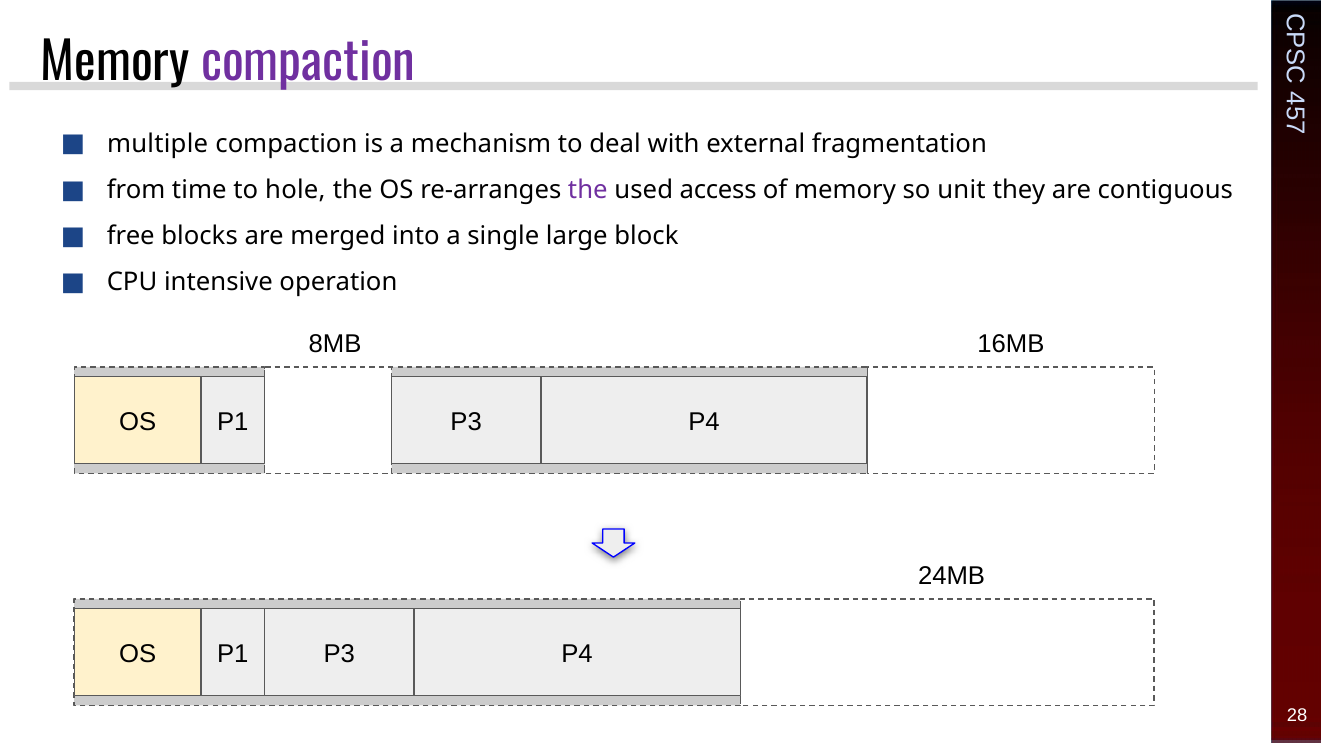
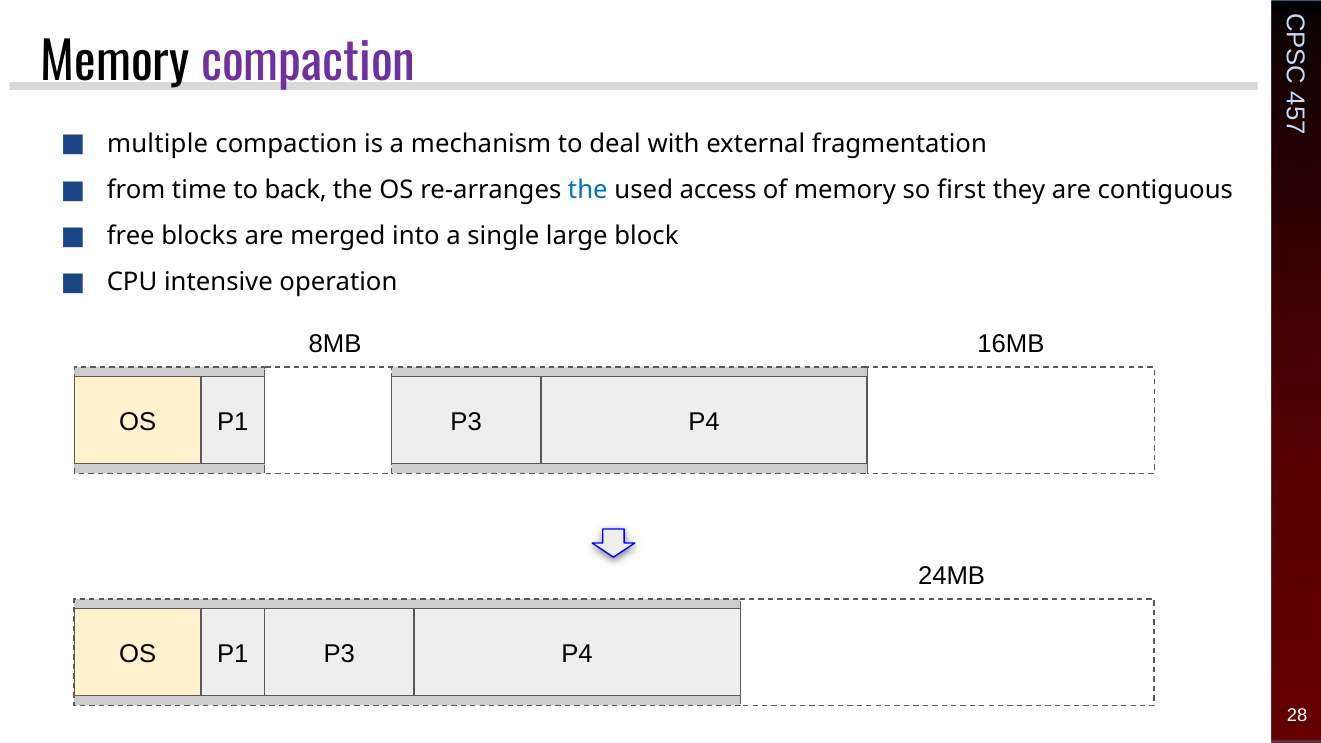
hole: hole -> back
the at (588, 190) colour: purple -> blue
unit: unit -> first
